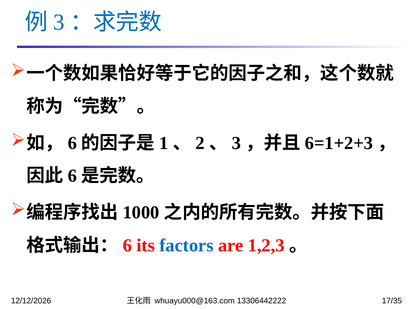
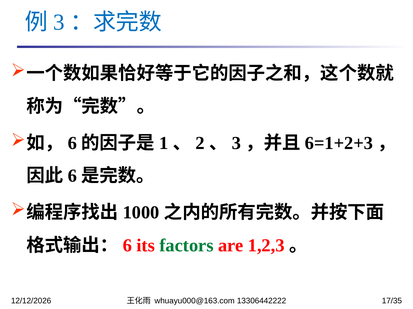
factors colour: blue -> green
